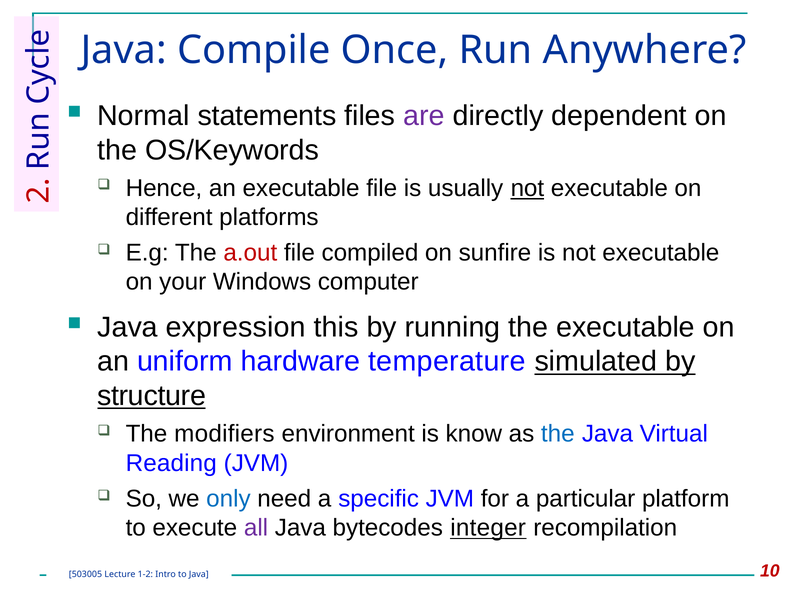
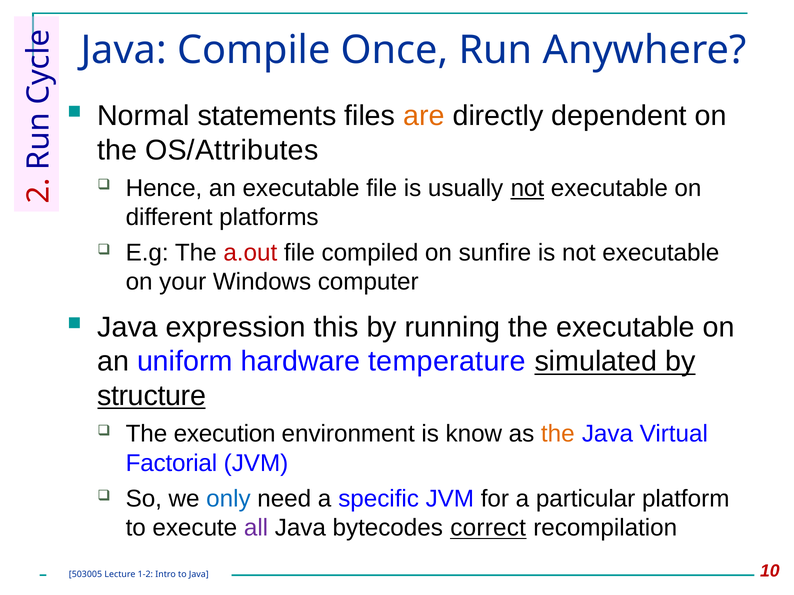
are colour: purple -> orange
OS/Keywords: OS/Keywords -> OS/Attributes
modifiers: modifiers -> execution
the at (558, 434) colour: blue -> orange
Reading: Reading -> Factorial
integer: integer -> correct
